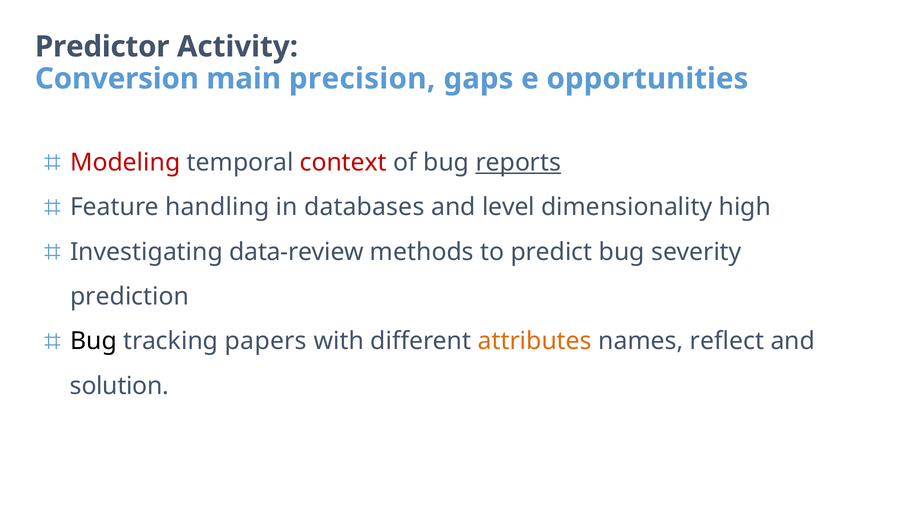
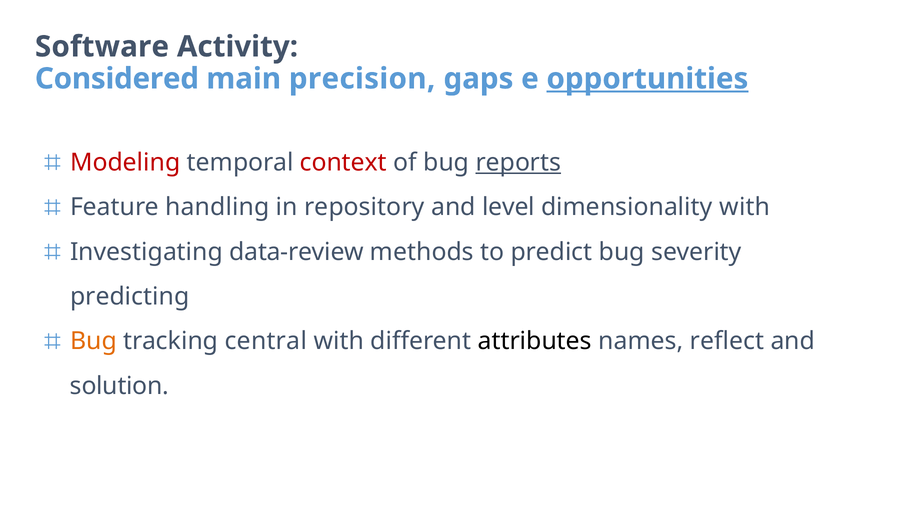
Predictor: Predictor -> Software
Conversion: Conversion -> Considered
opportunities underline: none -> present
databases: databases -> repository
dimensionality high: high -> with
prediction: prediction -> predicting
Bug at (93, 341) colour: black -> orange
papers: papers -> central
attributes colour: orange -> black
